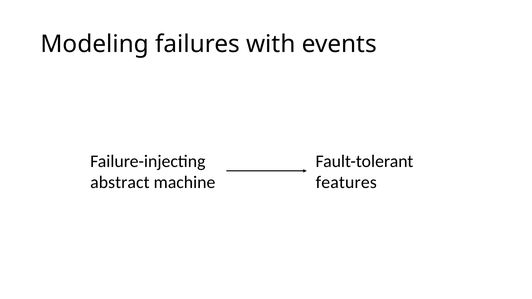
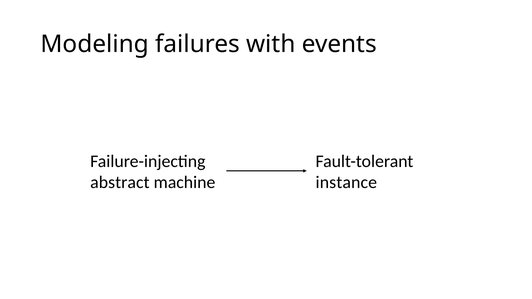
features: features -> instance
